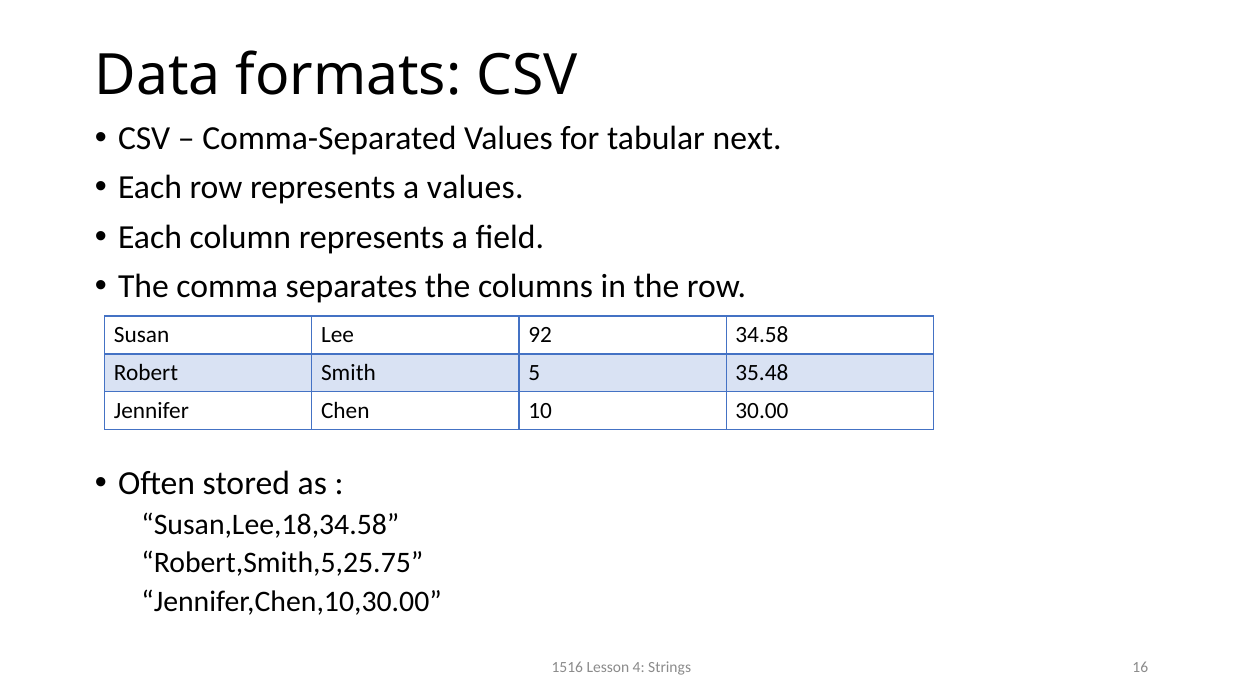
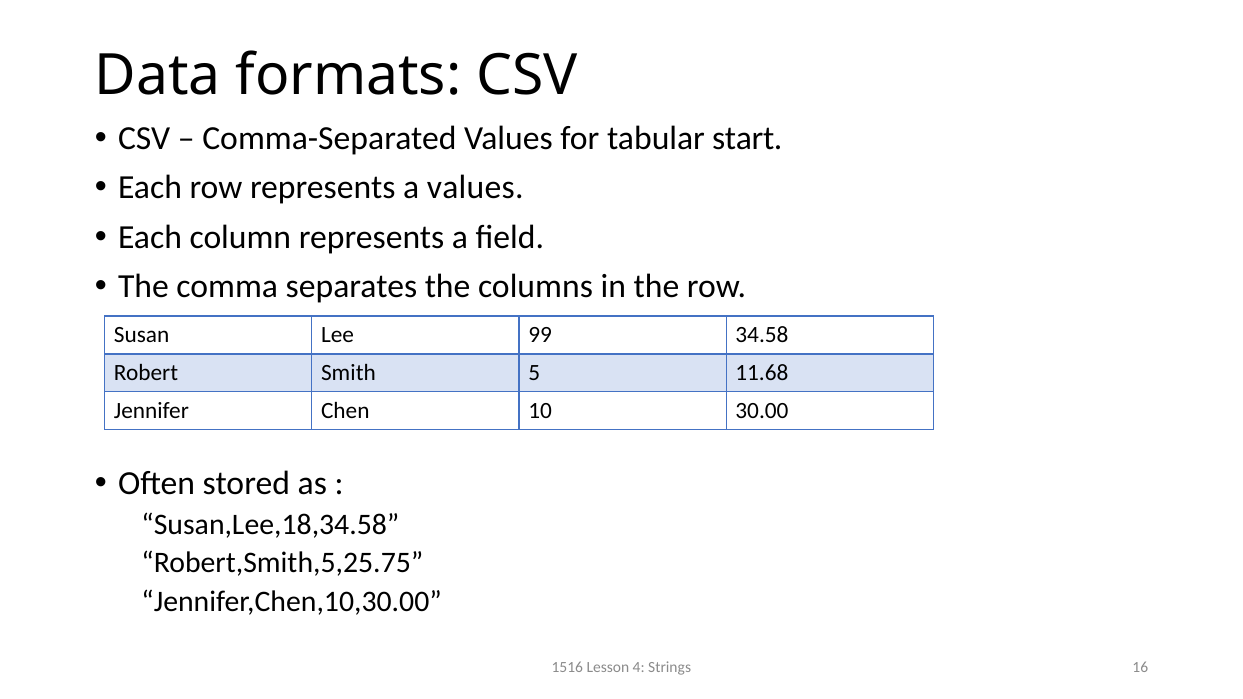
next: next -> start
92: 92 -> 99
35.48: 35.48 -> 11.68
